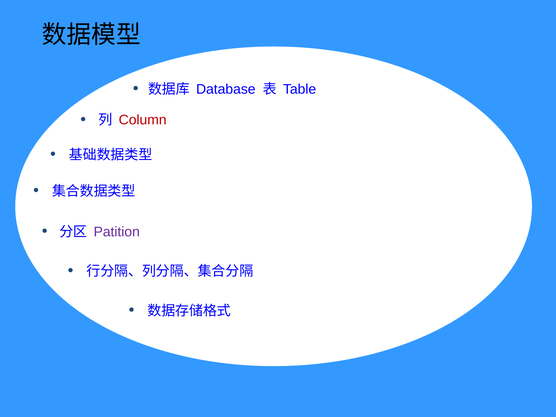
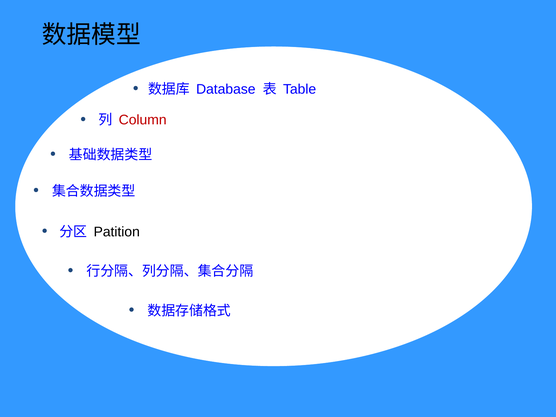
Patition colour: purple -> black
